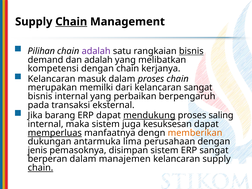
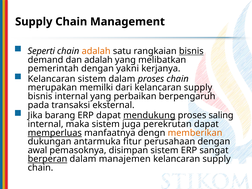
Chain at (71, 22) underline: present -> none
Pilihan: Pilihan -> Seperti
adalah at (96, 51) colour: purple -> orange
kompetensi: kompetensi -> pemerintah
dengan chain: chain -> yakni
Kelancaran masuk: masuk -> sistem
dari kelancaran sangat: sangat -> supply
kesuksesan: kesuksesan -> perekrutan
lima: lima -> fitur
jenis: jenis -> awal
berperan underline: none -> present
chain at (40, 168) underline: present -> none
